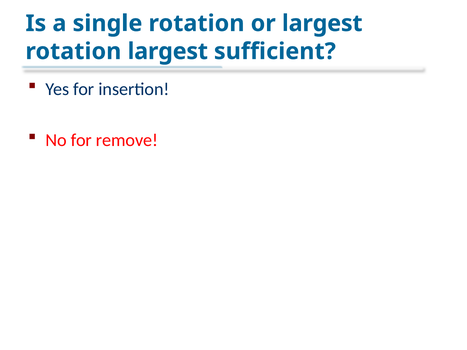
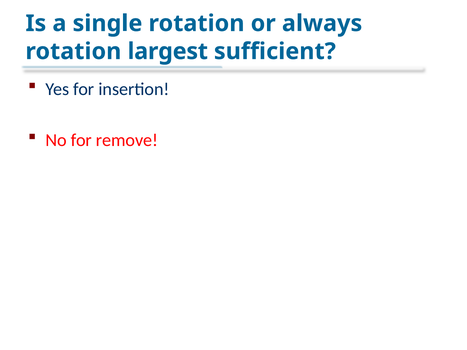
or largest: largest -> always
